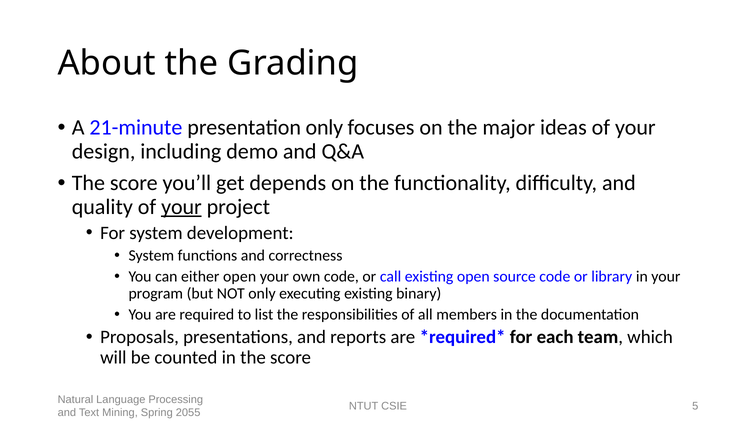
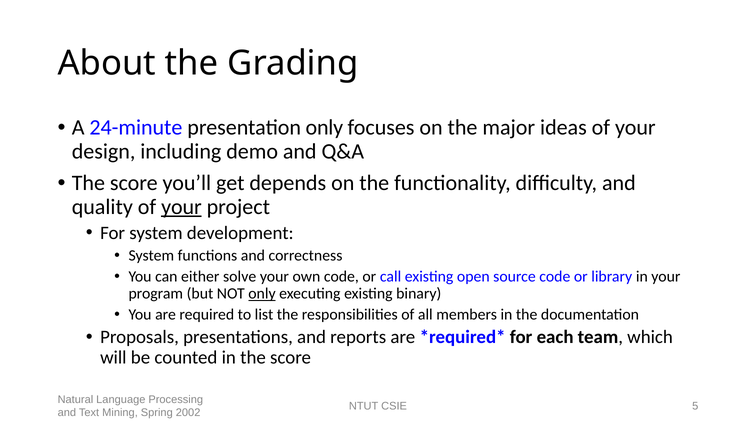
21-minute: 21-minute -> 24-minute
either open: open -> solve
only at (262, 294) underline: none -> present
2055: 2055 -> 2002
